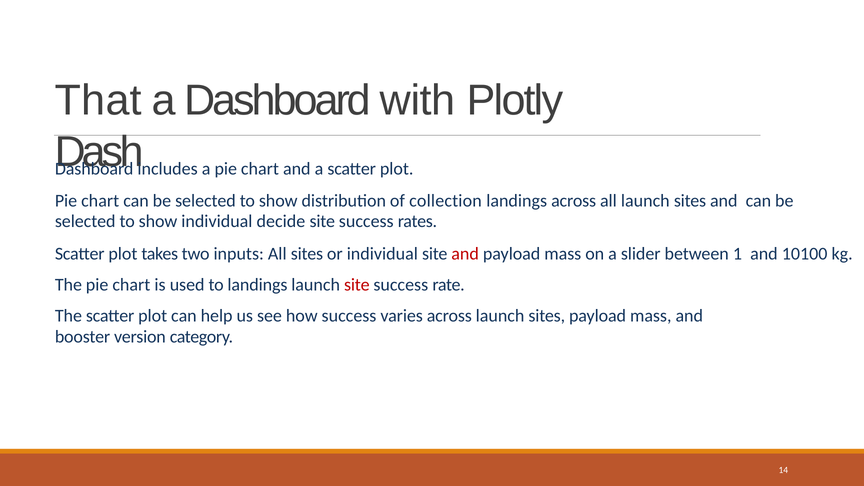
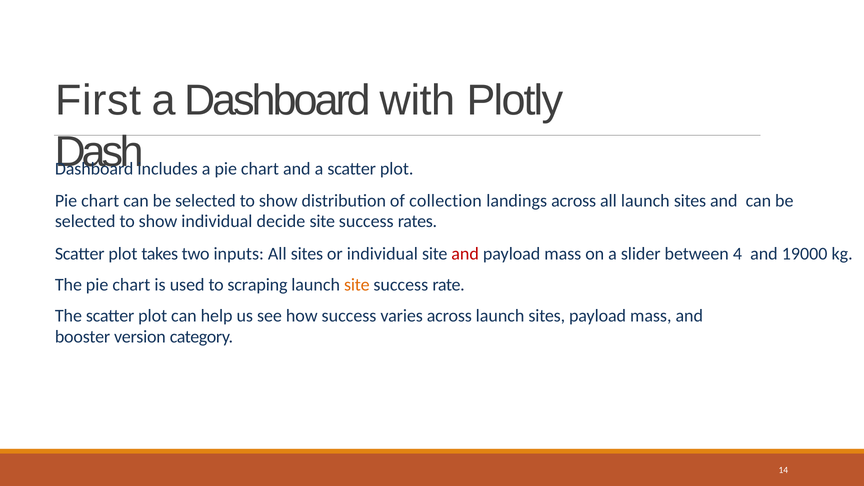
That: That -> First
1: 1 -> 4
10100: 10100 -> 19000
to landings: landings -> scraping
site at (357, 285) colour: red -> orange
